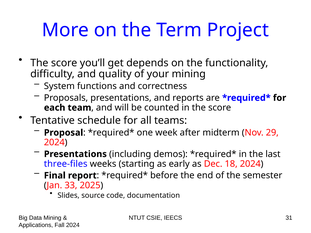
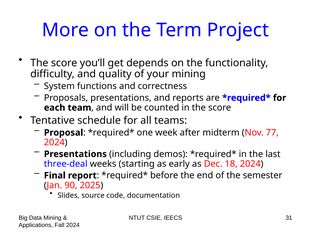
29: 29 -> 77
three-files: three-files -> three-deal
33: 33 -> 90
